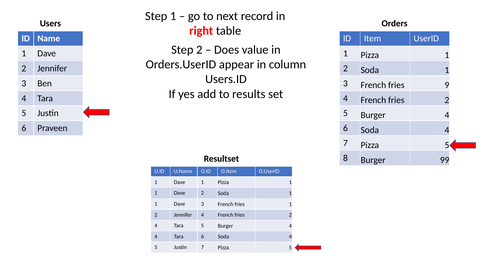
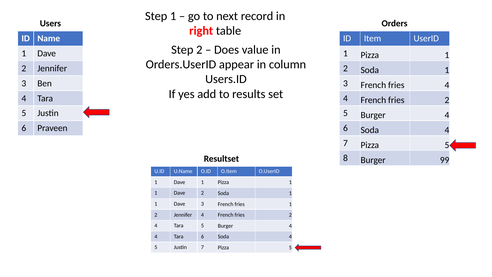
fries 9: 9 -> 4
